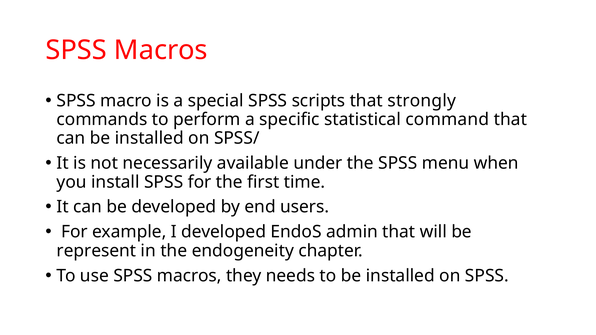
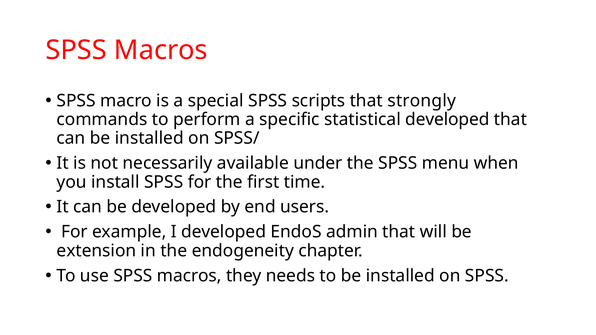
statistical command: command -> developed
represent: represent -> extension
